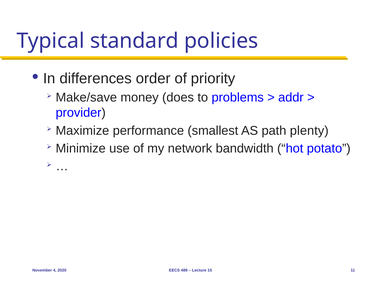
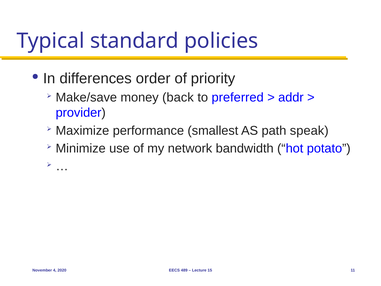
does: does -> back
problems: problems -> preferred
plenty: plenty -> speak
